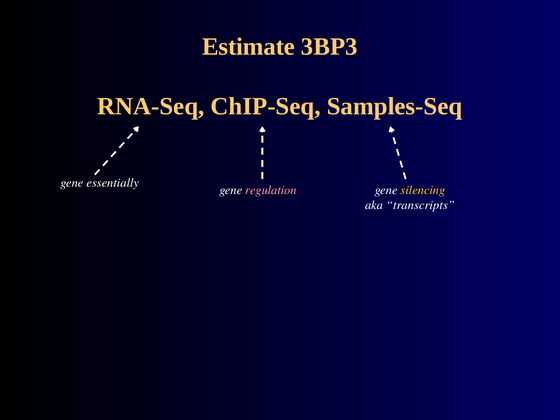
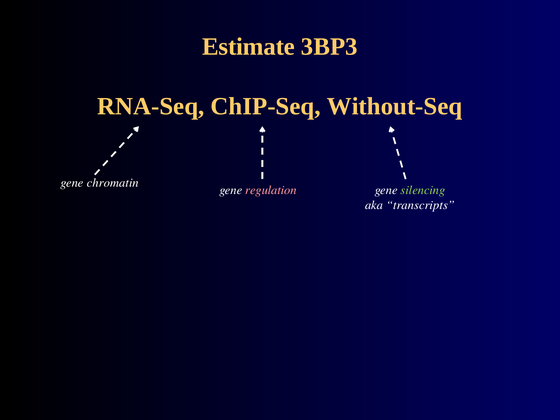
Samples-Seq: Samples-Seq -> Without-Seq
essentially: essentially -> chromatin
silencing colour: yellow -> light green
